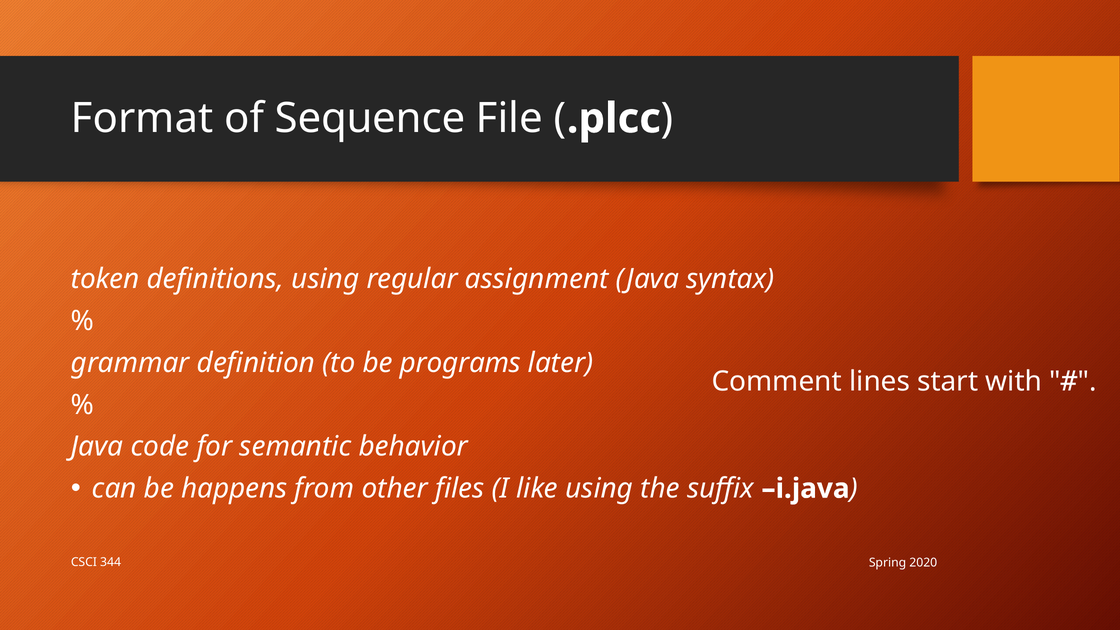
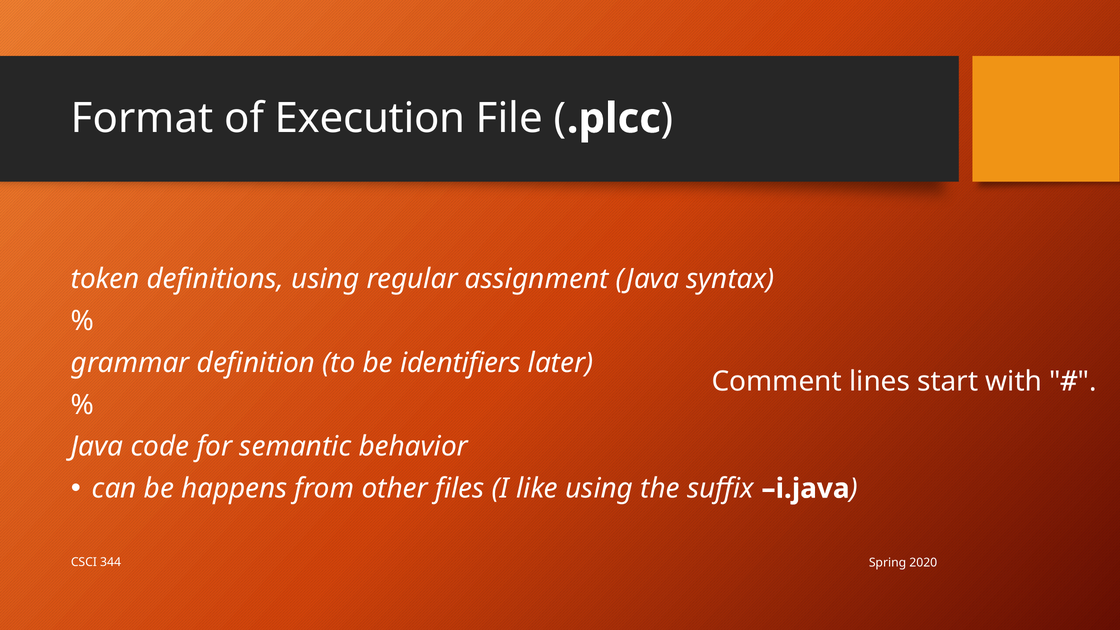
Sequence: Sequence -> Execution
programs: programs -> identifiers
